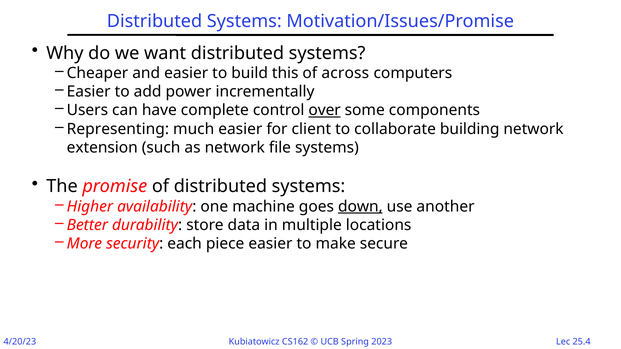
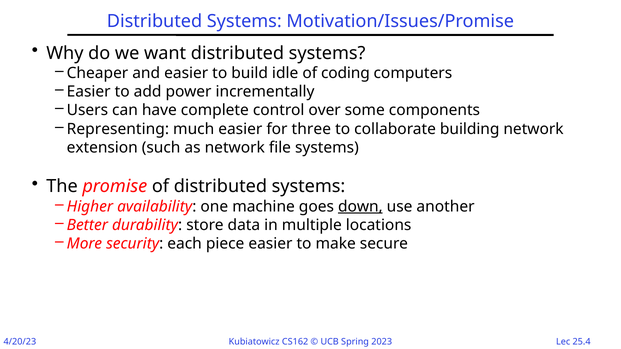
this: this -> idle
across: across -> coding
over underline: present -> none
client: client -> three
